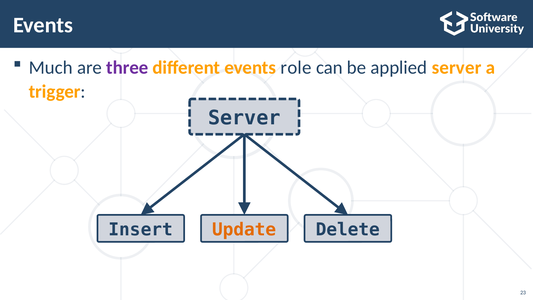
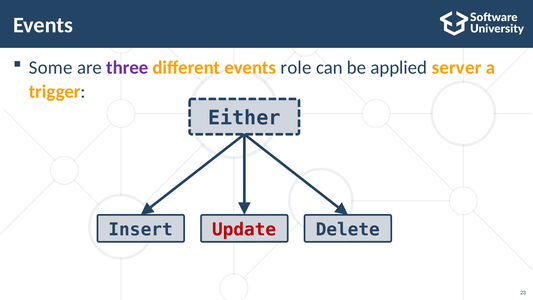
Much: Much -> Some
Server at (244, 118): Server -> Either
Update colour: orange -> red
